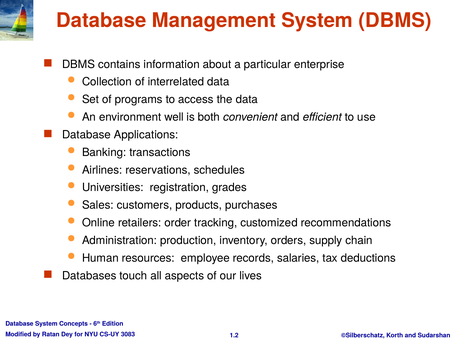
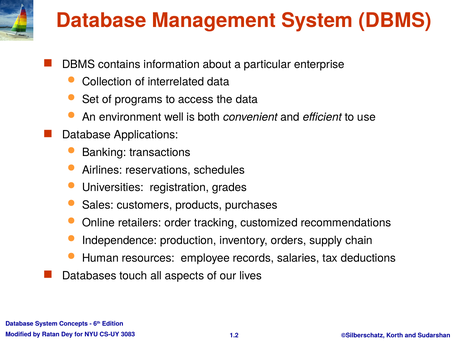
Administration: Administration -> Independence
